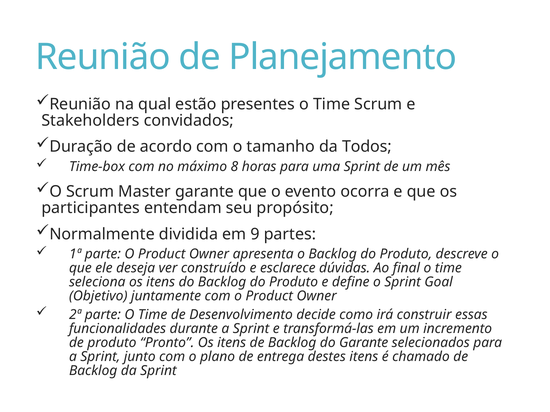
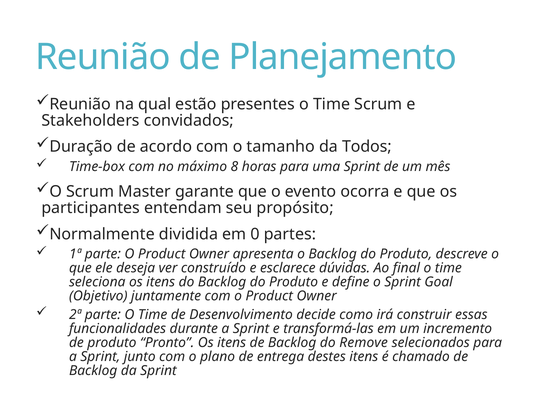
9: 9 -> 0
do Garante: Garante -> Remove
